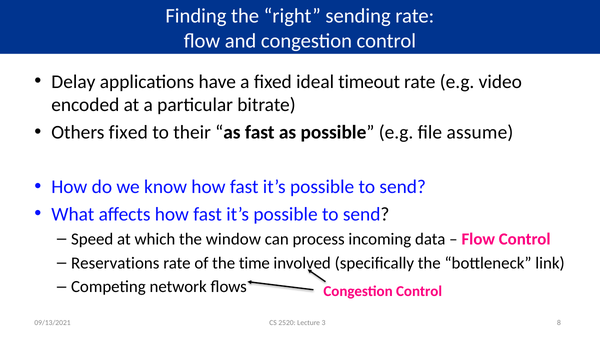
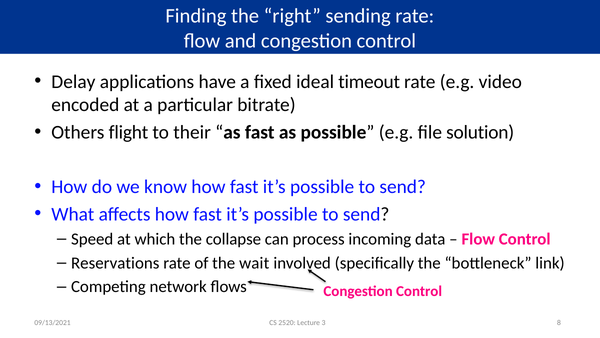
Others fixed: fixed -> flight
assume: assume -> solution
window: window -> collapse
time: time -> wait
